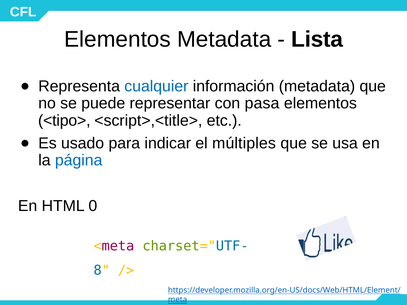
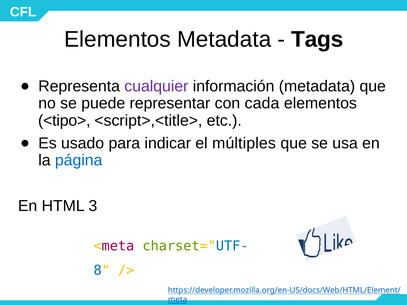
Lista: Lista -> Tags
cualquier colour: blue -> purple
pasa: pasa -> cada
0: 0 -> 3
